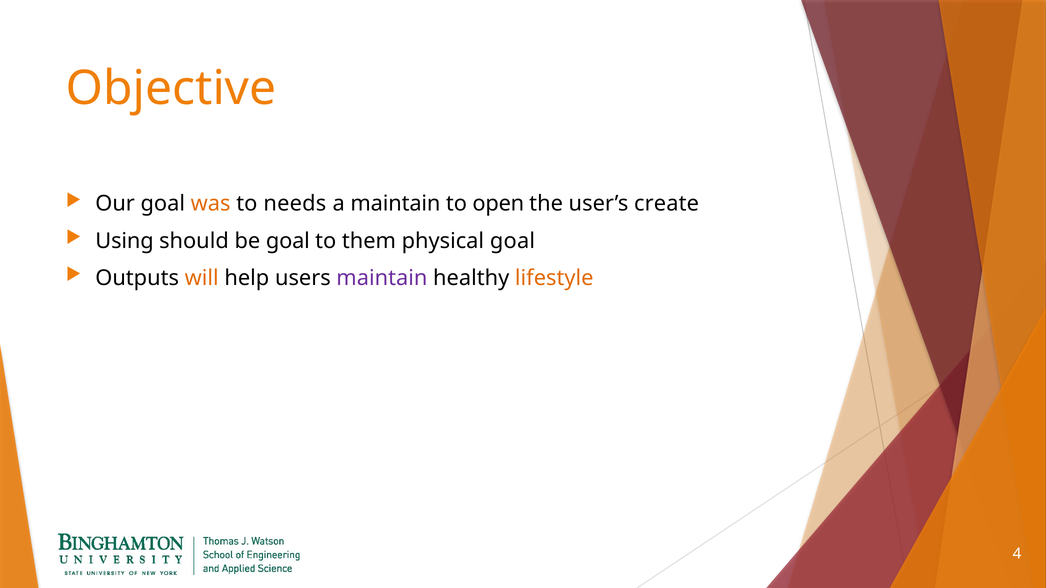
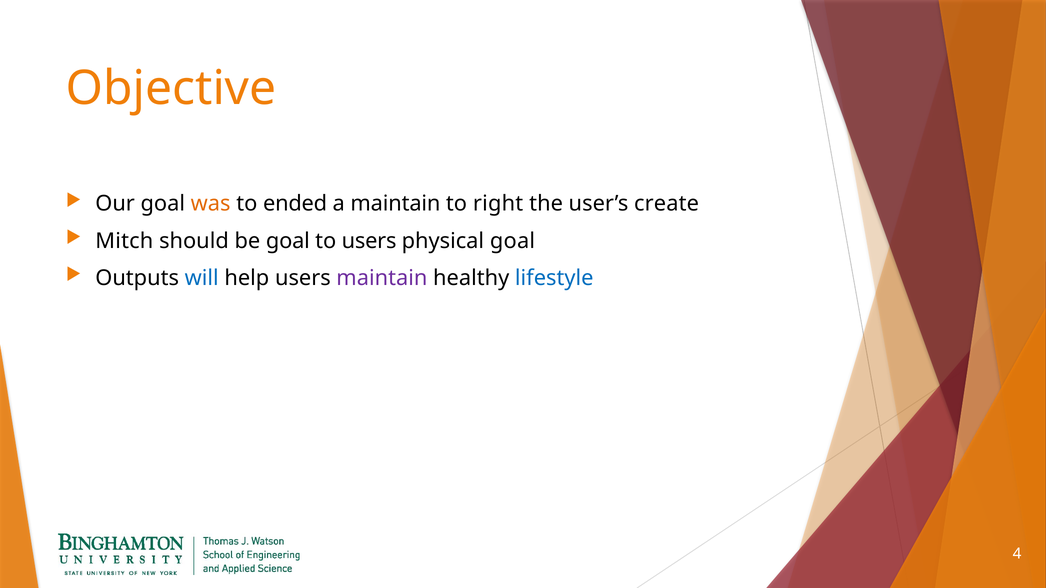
needs: needs -> ended
open: open -> right
Using: Using -> Mitch
to them: them -> users
will colour: orange -> blue
lifestyle colour: orange -> blue
